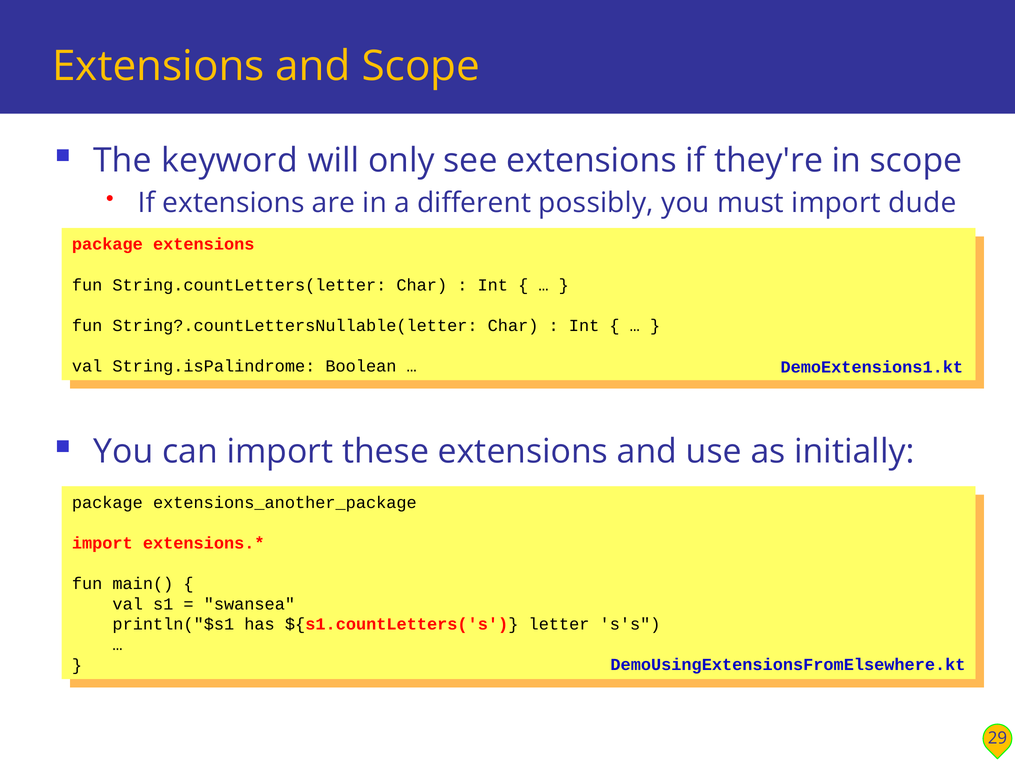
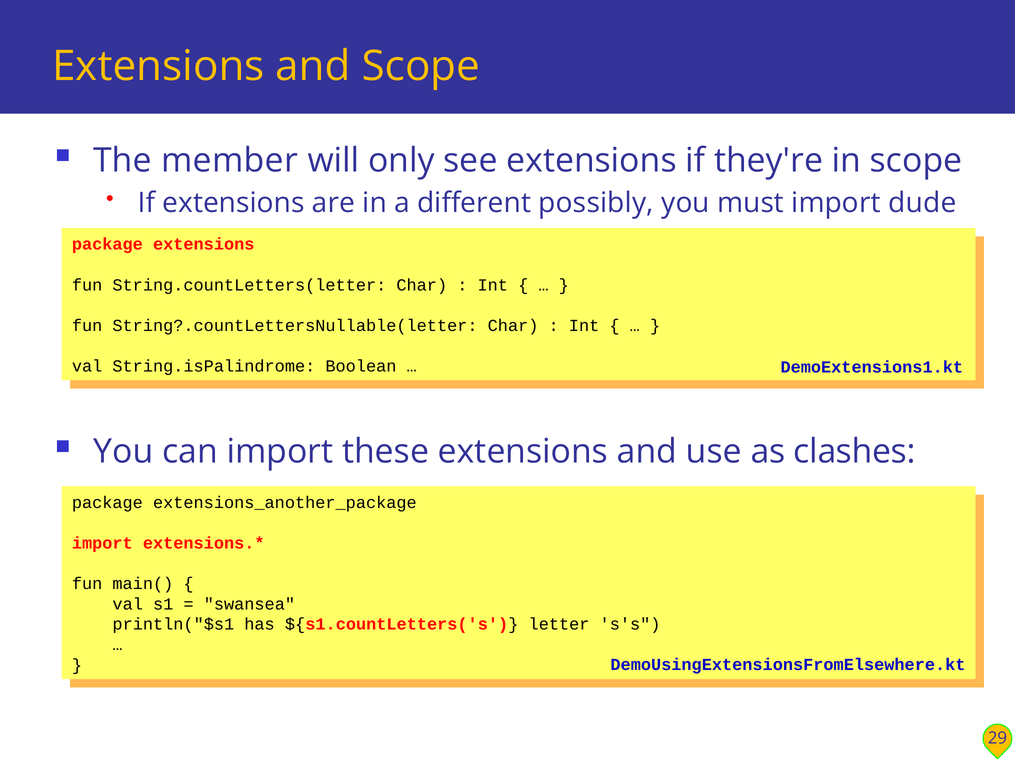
keyword: keyword -> member
initially: initially -> clashes
